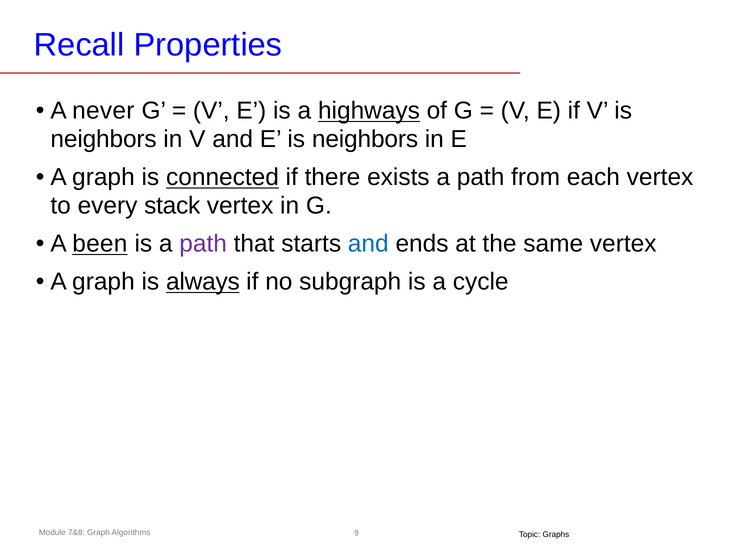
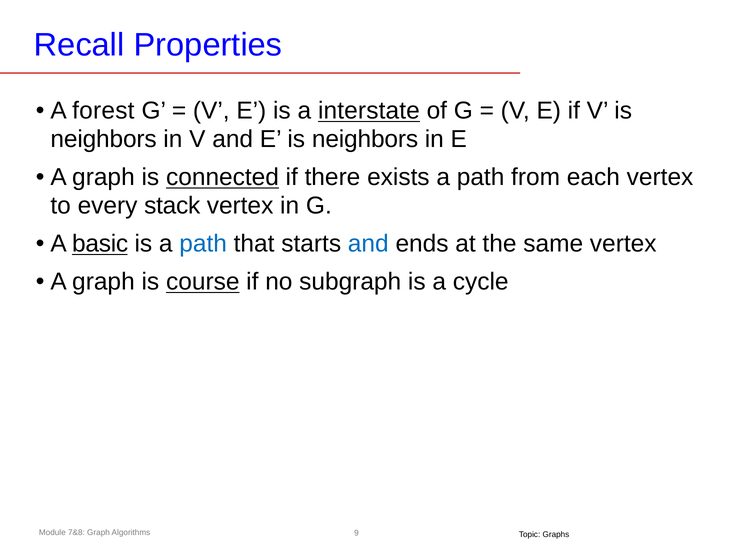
never: never -> forest
highways: highways -> interstate
been: been -> basic
path at (203, 244) colour: purple -> blue
always: always -> course
